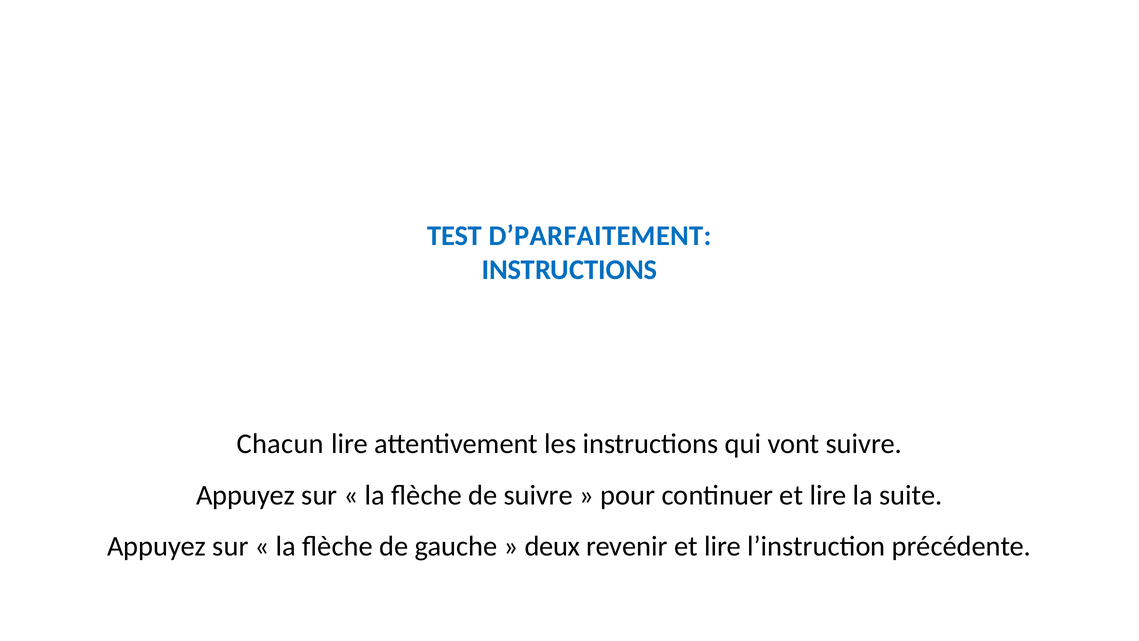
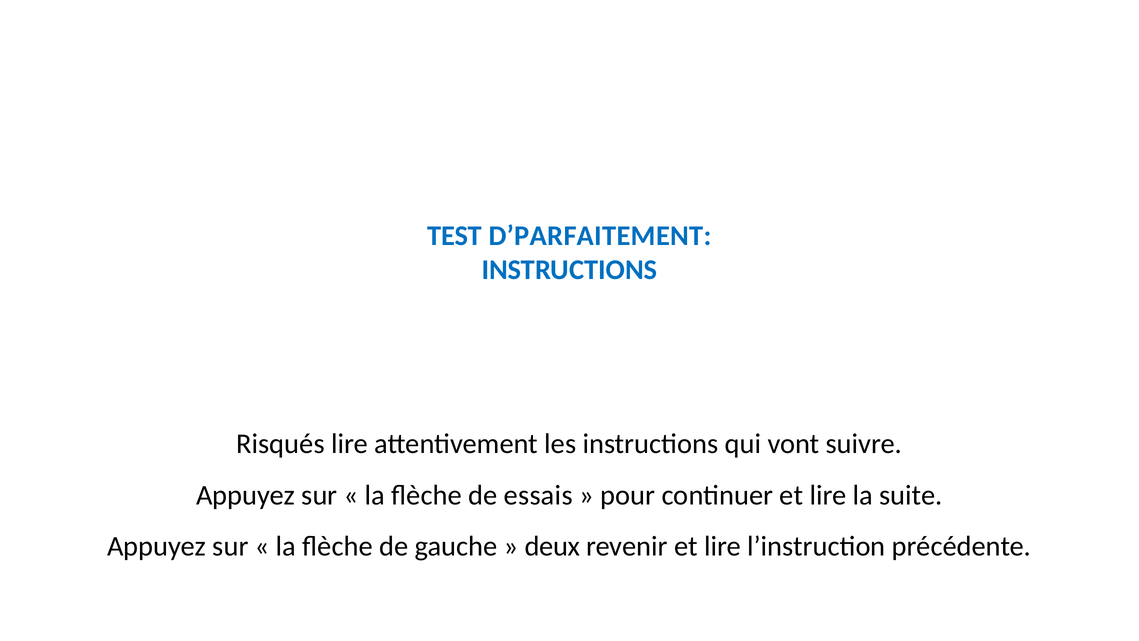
Chacun: Chacun -> Risqués
de suivre: suivre -> essais
